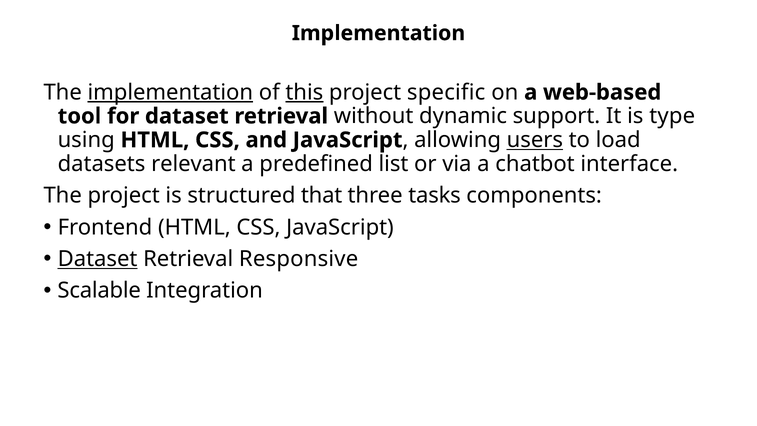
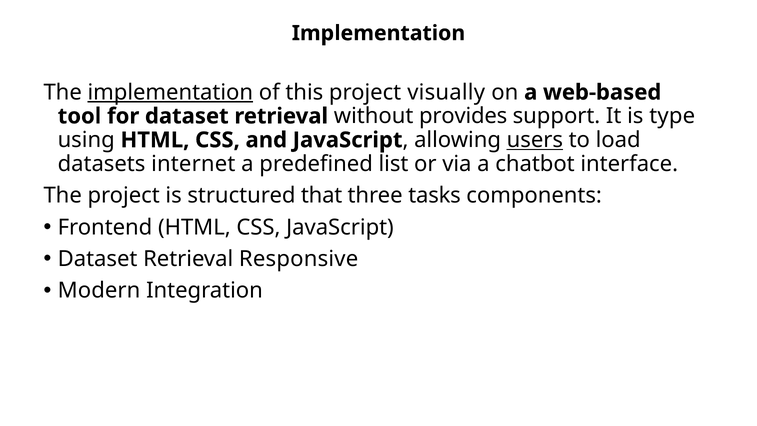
this underline: present -> none
specific: specific -> visually
dynamic: dynamic -> provides
relevant: relevant -> internet
Dataset at (98, 259) underline: present -> none
Scalable: Scalable -> Modern
